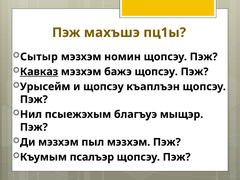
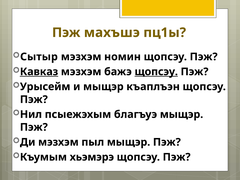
щопсэу at (156, 72) underline: none -> present
и щопсэу: щопсэу -> мыщэр
пыл мэзхэм: мэзхэм -> мыщэр
псалъэр: псалъэр -> хьэмэрэ
